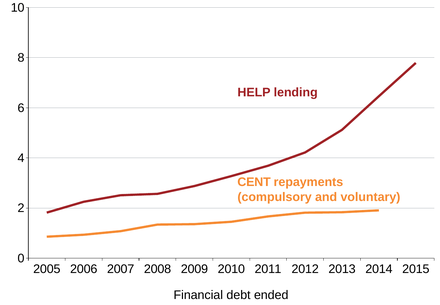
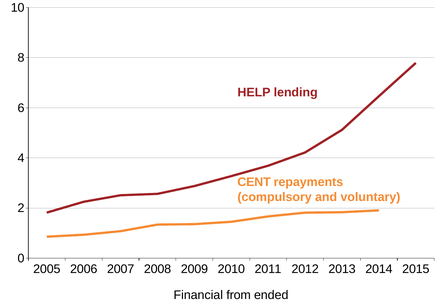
debt: debt -> from
